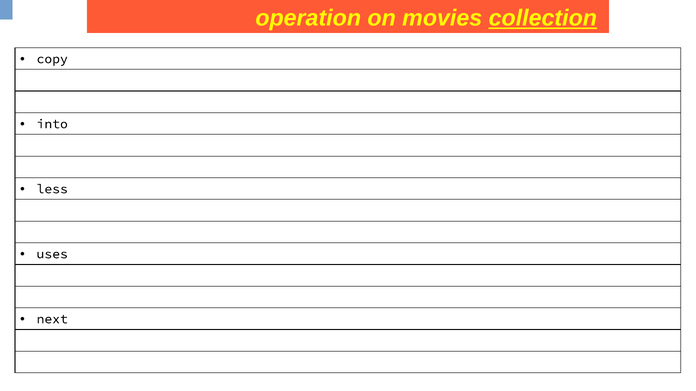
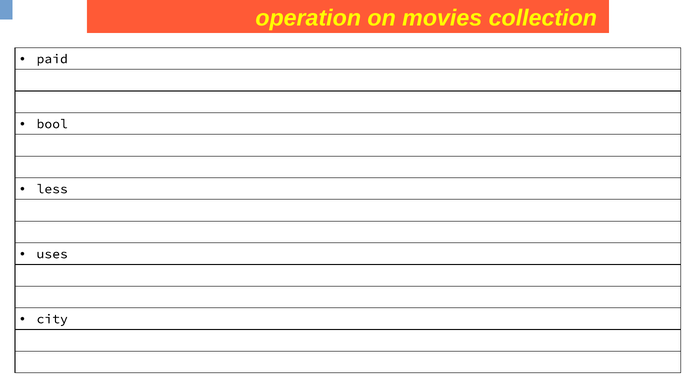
collection underline: present -> none
copy: copy -> paid
into: into -> bool
next: next -> city
